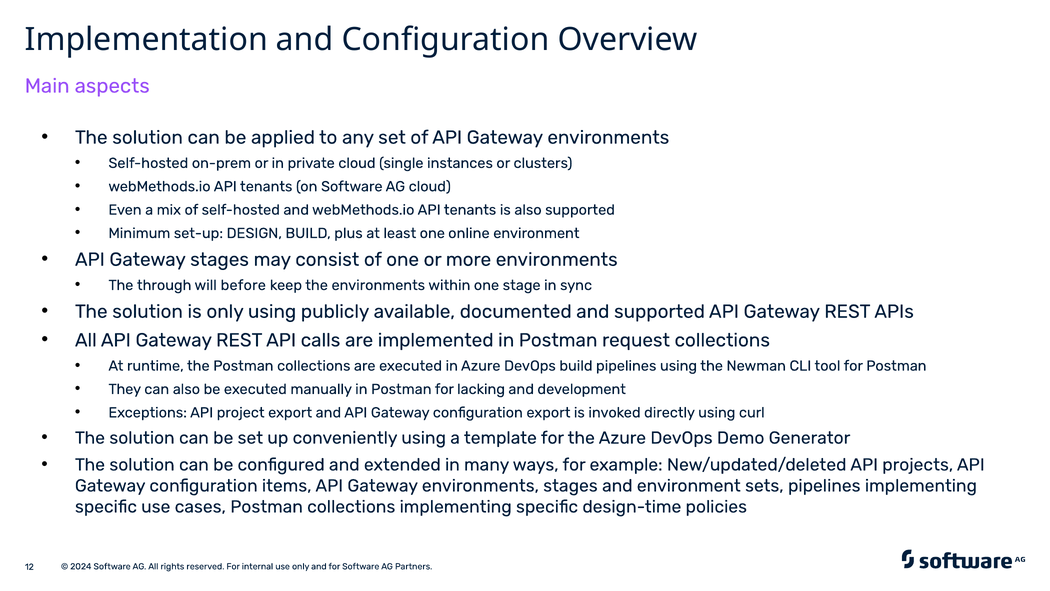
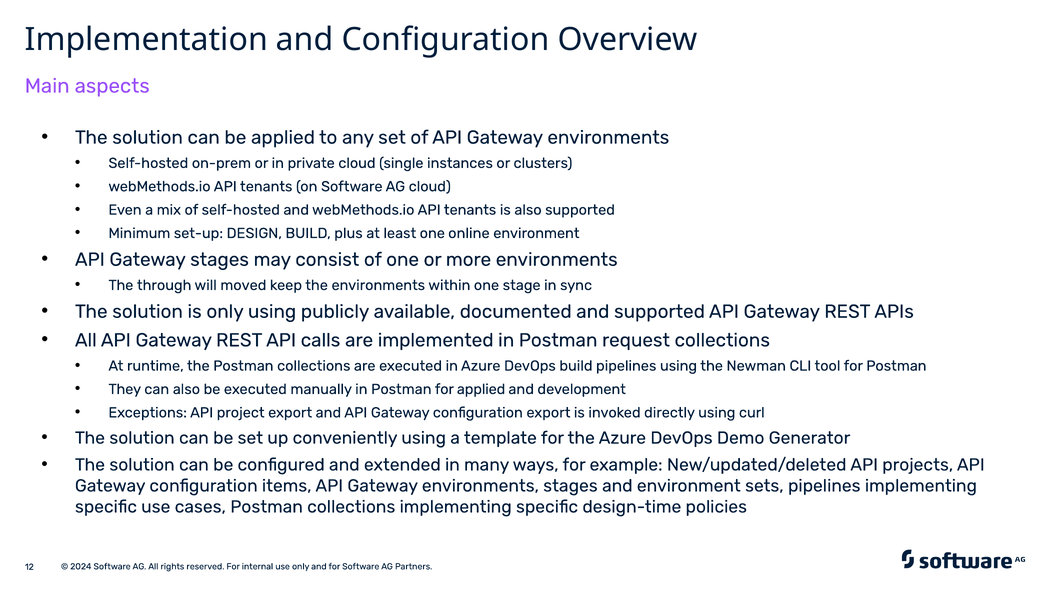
before: before -> moved
for lacking: lacking -> applied
